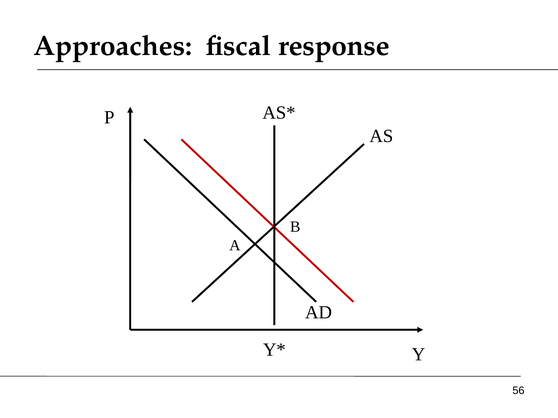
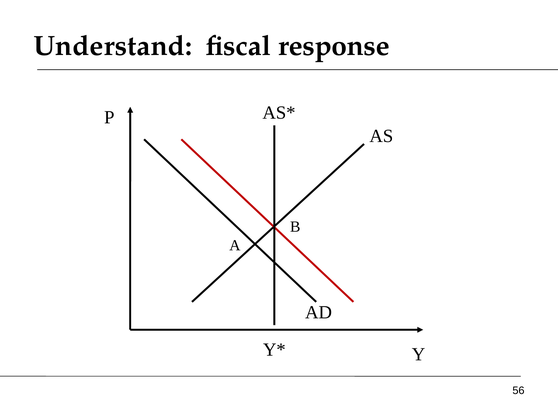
Approaches: Approaches -> Understand
